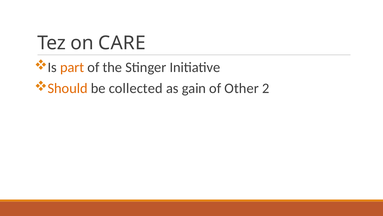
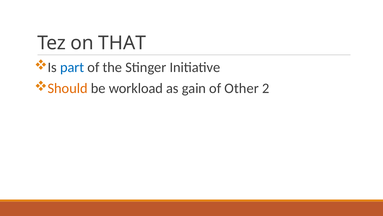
CARE: CARE -> THAT
part colour: orange -> blue
collected: collected -> workload
